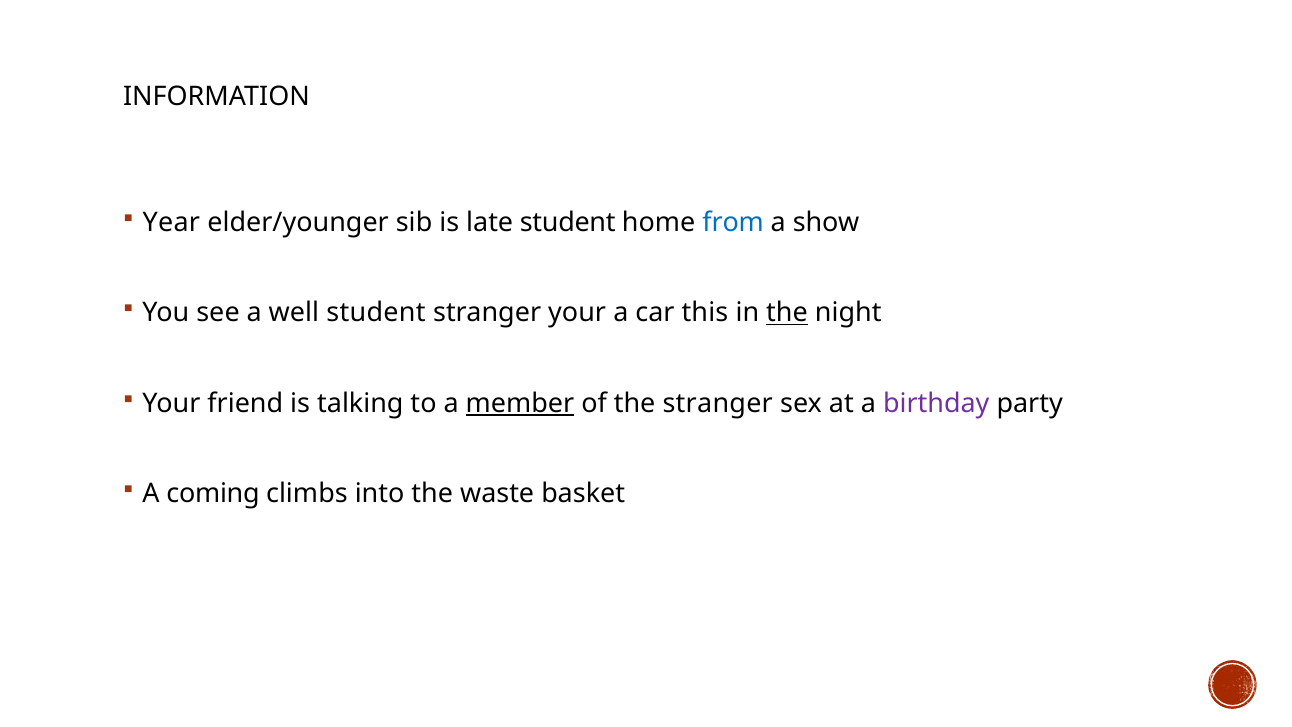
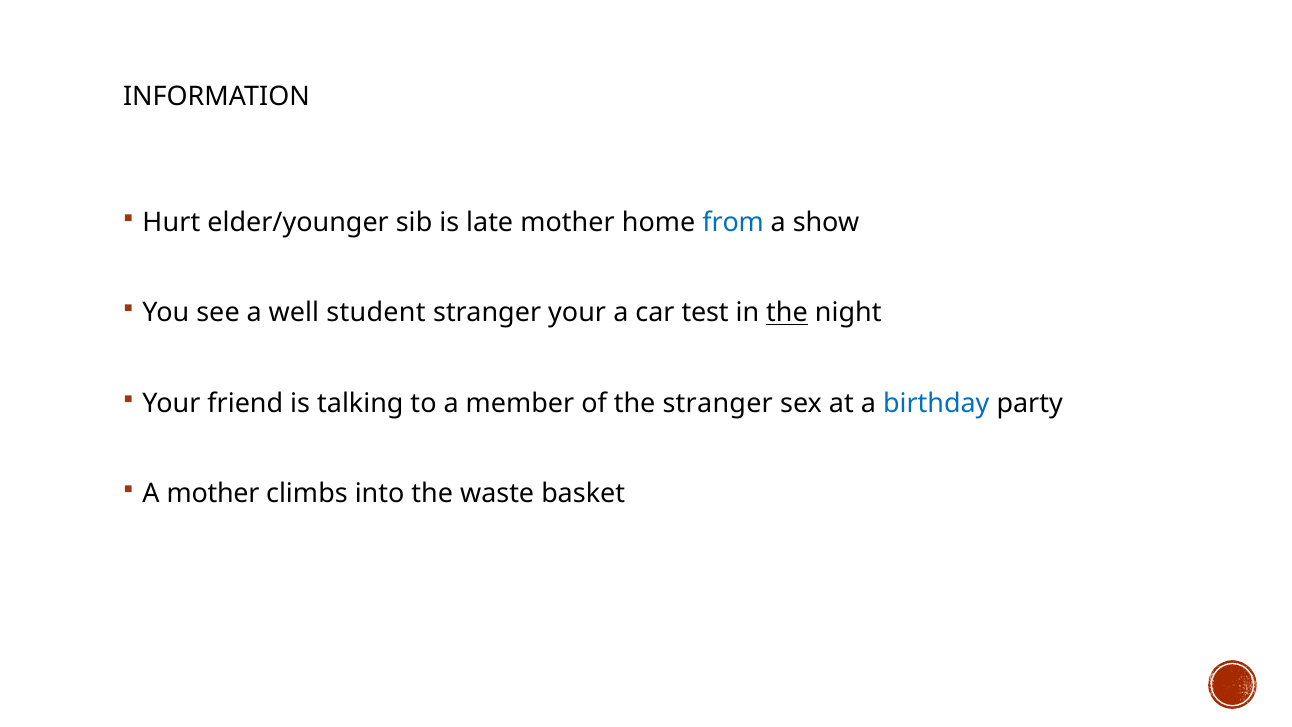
Year: Year -> Hurt
late student: student -> mother
this: this -> test
member underline: present -> none
birthday colour: purple -> blue
A coming: coming -> mother
